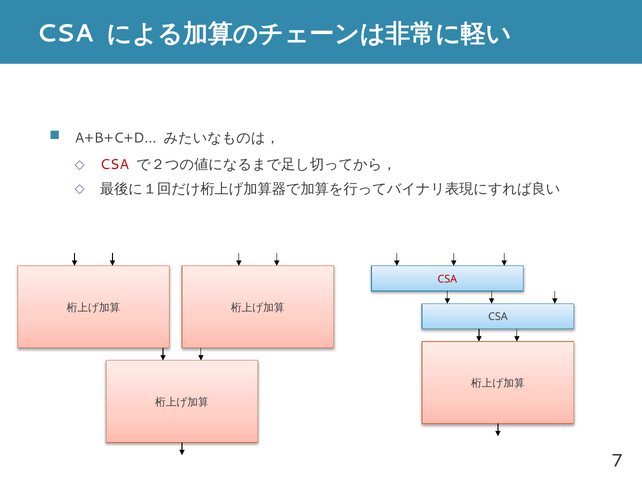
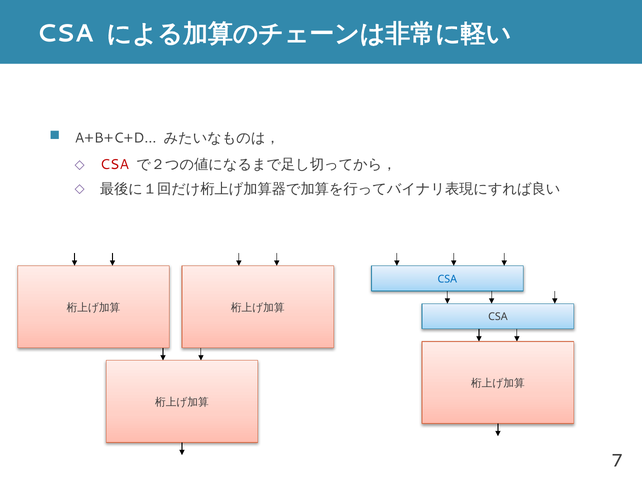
CSA at (447, 279) colour: red -> blue
